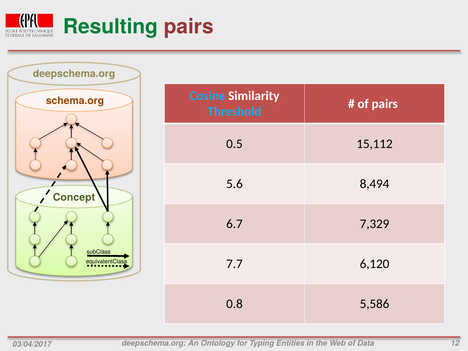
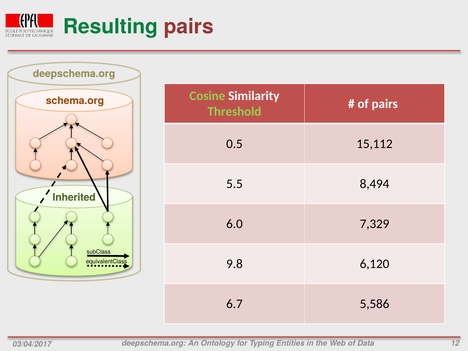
Cosine colour: light blue -> light green
Threshold colour: light blue -> light green
5.6: 5.6 -> 5.5
Concept: Concept -> Inherited
6.7: 6.7 -> 6.0
7.7: 7.7 -> 9.8
0.8: 0.8 -> 6.7
